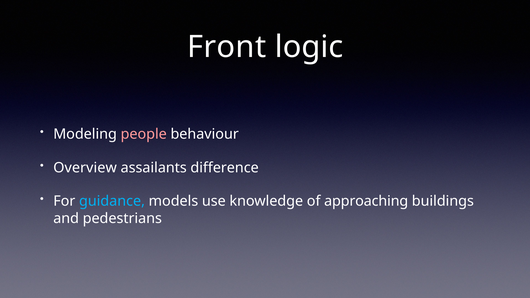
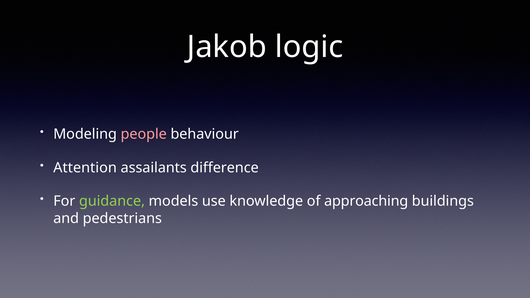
Front: Front -> Jakob
Overview: Overview -> Attention
guidance colour: light blue -> light green
